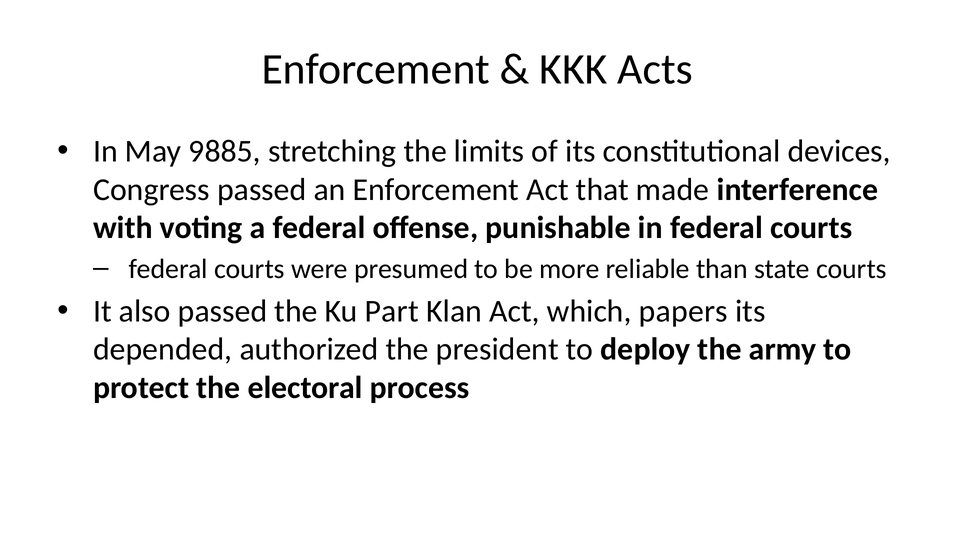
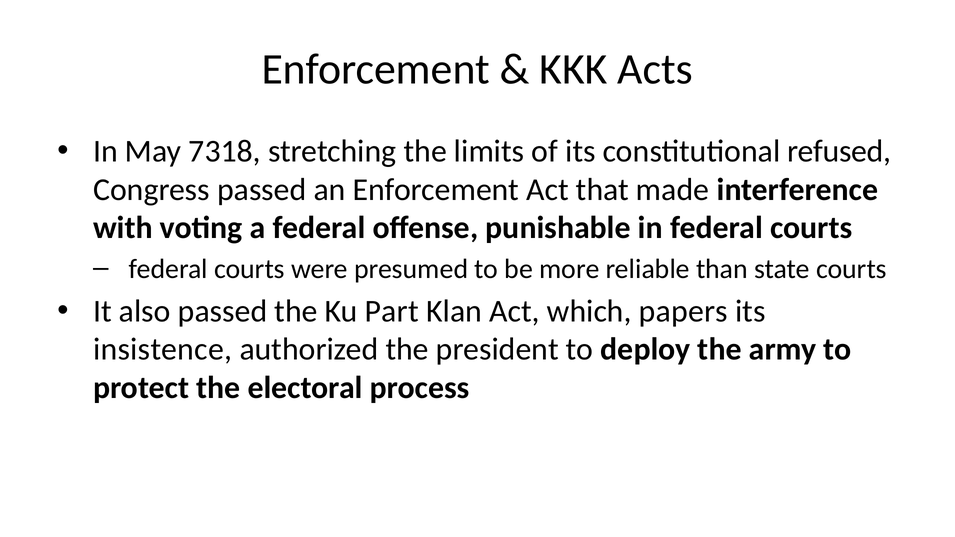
9885: 9885 -> 7318
devices: devices -> refused
depended: depended -> insistence
